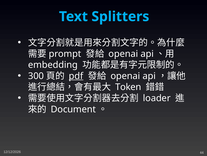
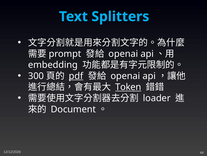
Token underline: none -> present
